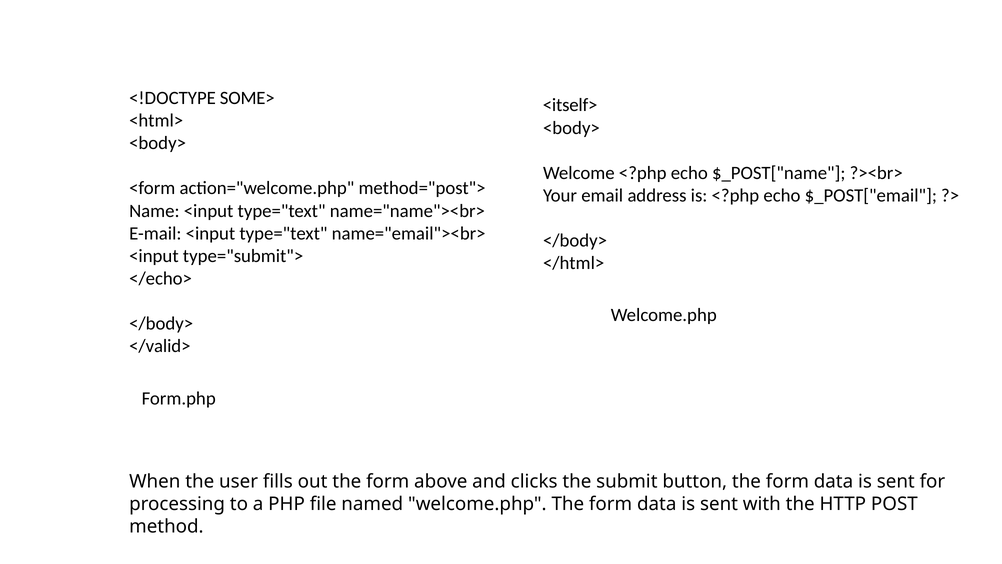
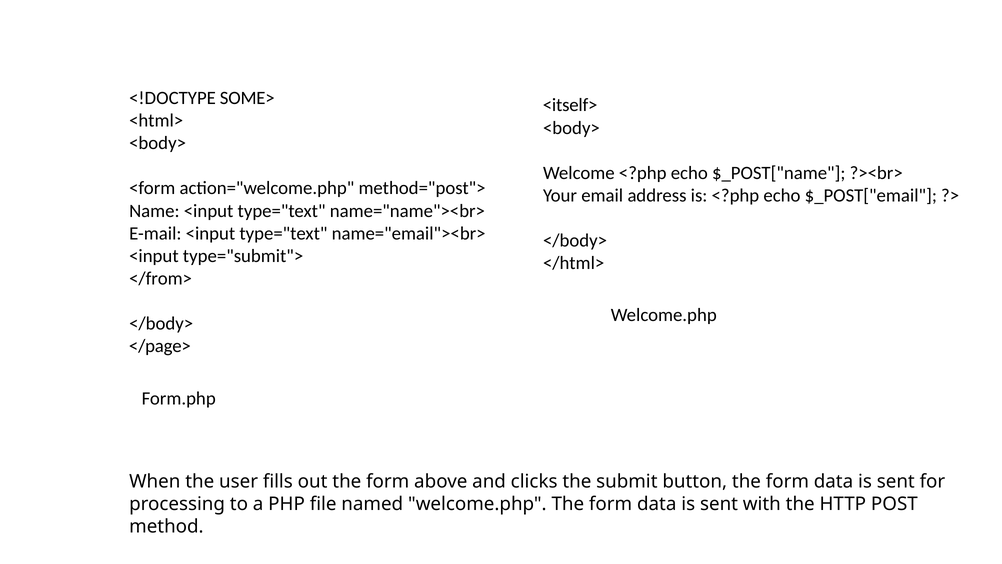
</echo>: </echo> -> </from>
</valid>: </valid> -> </page>
